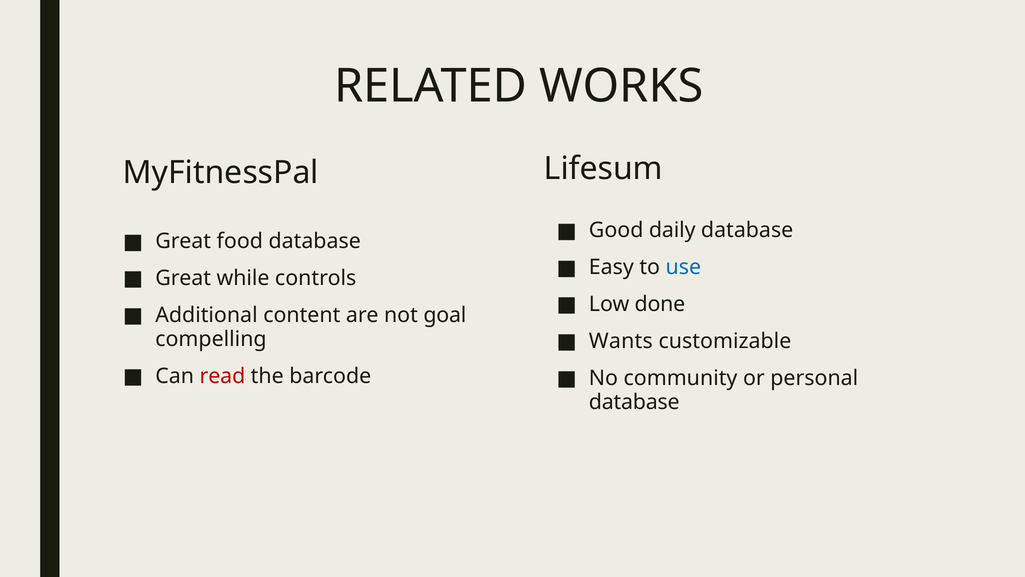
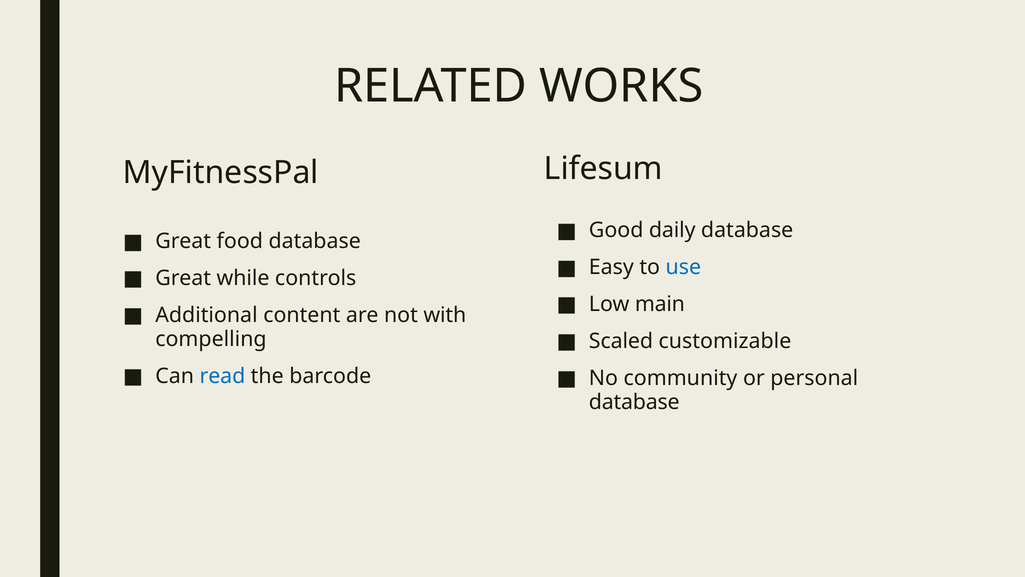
done: done -> main
goal: goal -> with
Wants: Wants -> Scaled
read colour: red -> blue
